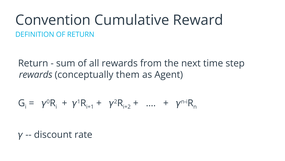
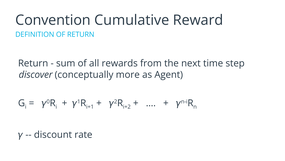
rewards at (36, 74): rewards -> discover
them: them -> more
